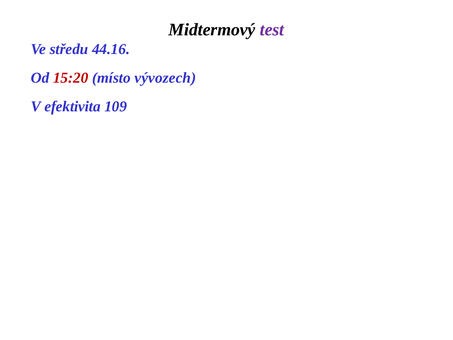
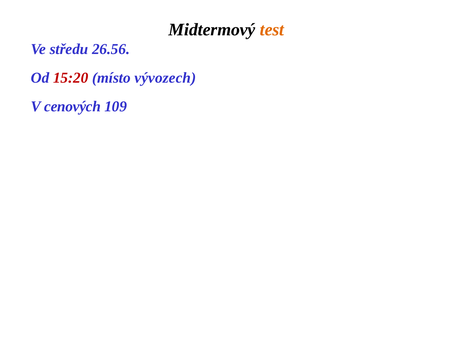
test colour: purple -> orange
44.16: 44.16 -> 26.56
efektivita: efektivita -> cenových
